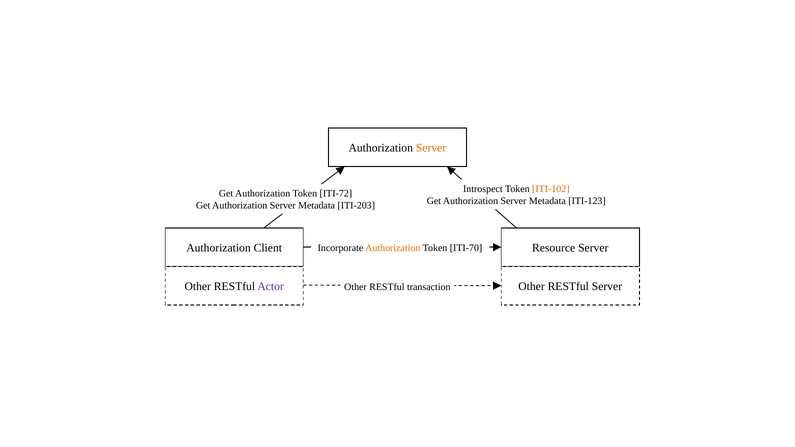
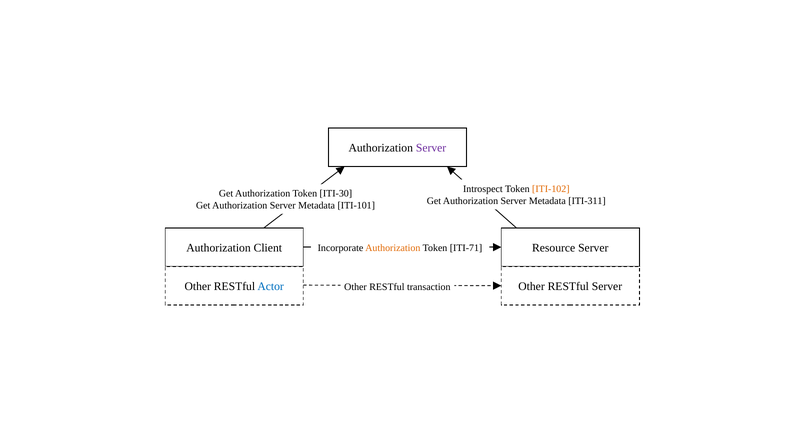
Server at (431, 148) colour: orange -> purple
ITI-72: ITI-72 -> ITI-30
ITI-123: ITI-123 -> ITI-311
ITI-203: ITI-203 -> ITI-101
ITI-70: ITI-70 -> ITI-71
Actor colour: purple -> blue
